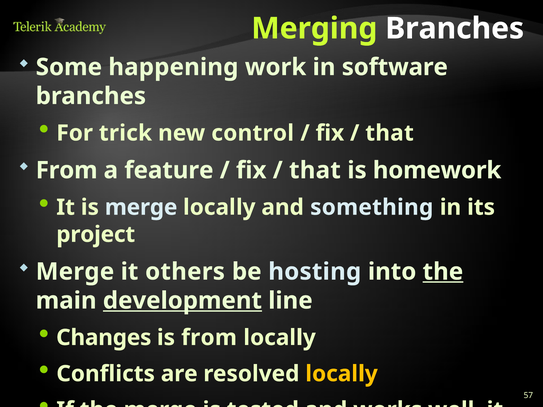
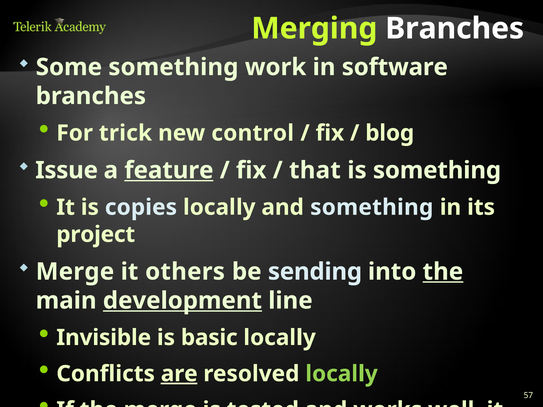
Some happening: happening -> something
that at (390, 133): that -> blog
From at (67, 170): From -> Issue
feature underline: none -> present
is homework: homework -> something
is merge: merge -> copies
hosting: hosting -> sending
Changes: Changes -> Invisible
is from: from -> basic
are underline: none -> present
locally at (342, 374) colour: yellow -> light green
